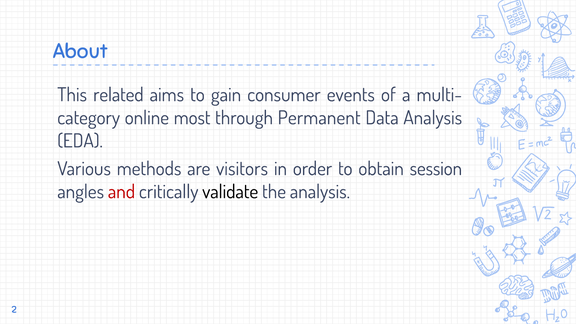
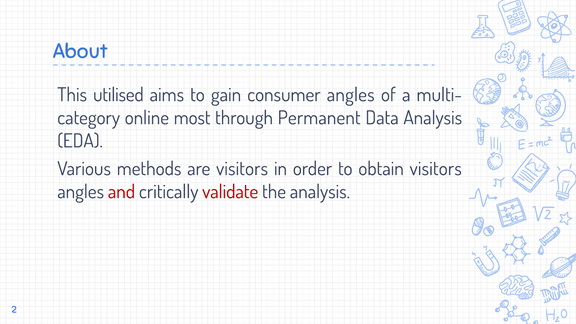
related: related -> utilised
consumer events: events -> angles
obtain session: session -> visitors
validate colour: black -> red
